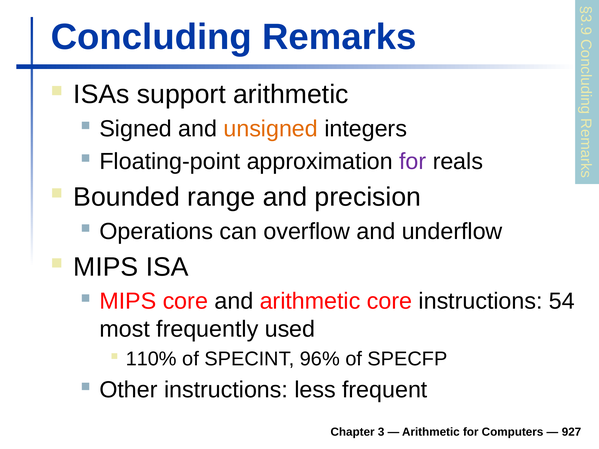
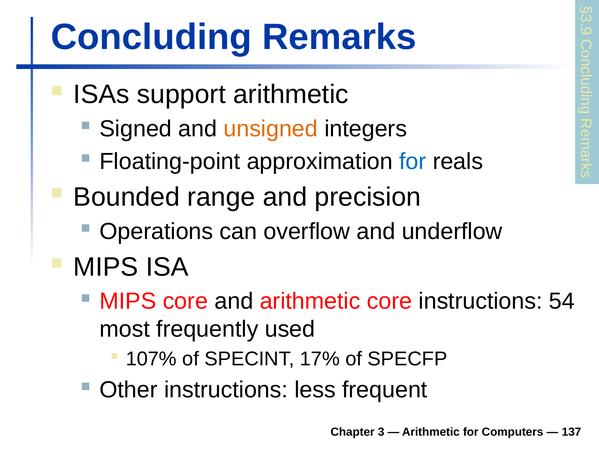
for at (413, 162) colour: purple -> blue
110%: 110% -> 107%
96%: 96% -> 17%
927: 927 -> 137
